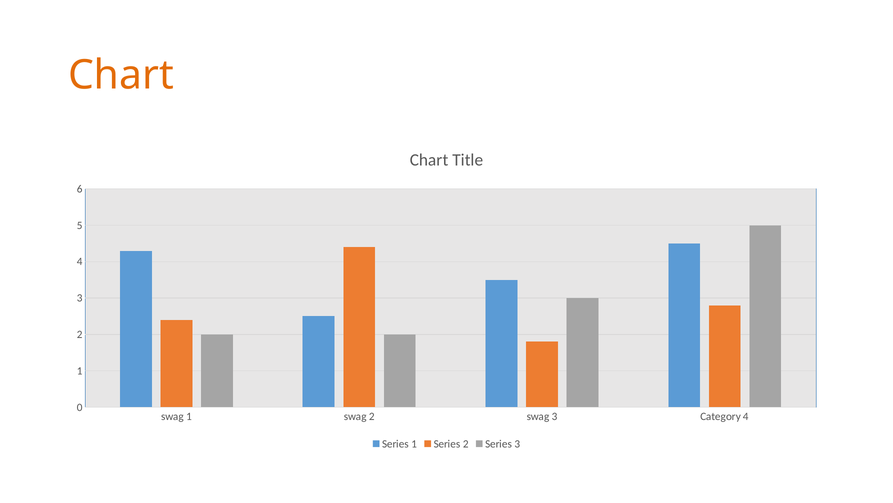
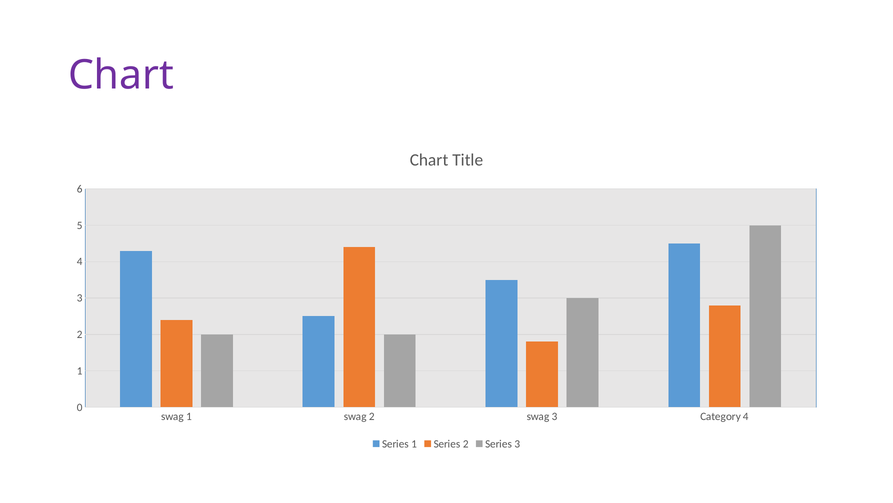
Chart at (121, 75) colour: orange -> purple
